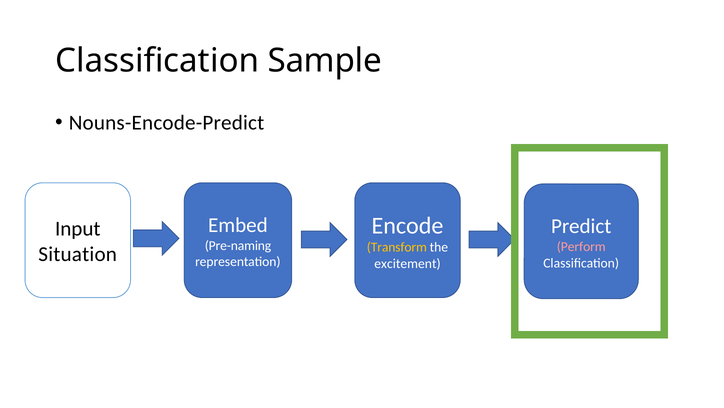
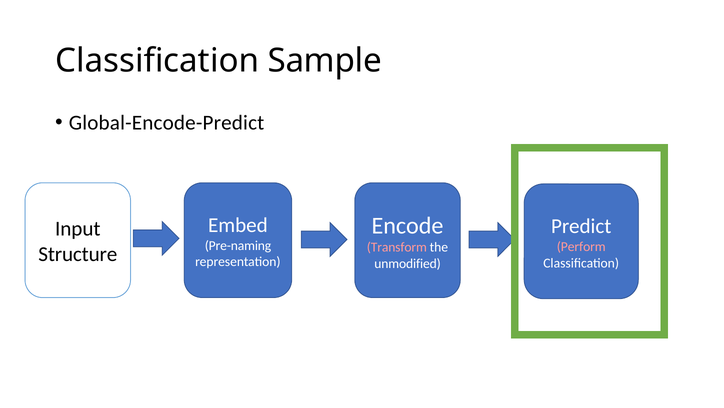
Nouns-Encode-Predict: Nouns-Encode-Predict -> Global-Encode-Predict
Transform colour: yellow -> pink
Situation: Situation -> Structure
excitement: excitement -> unmodified
